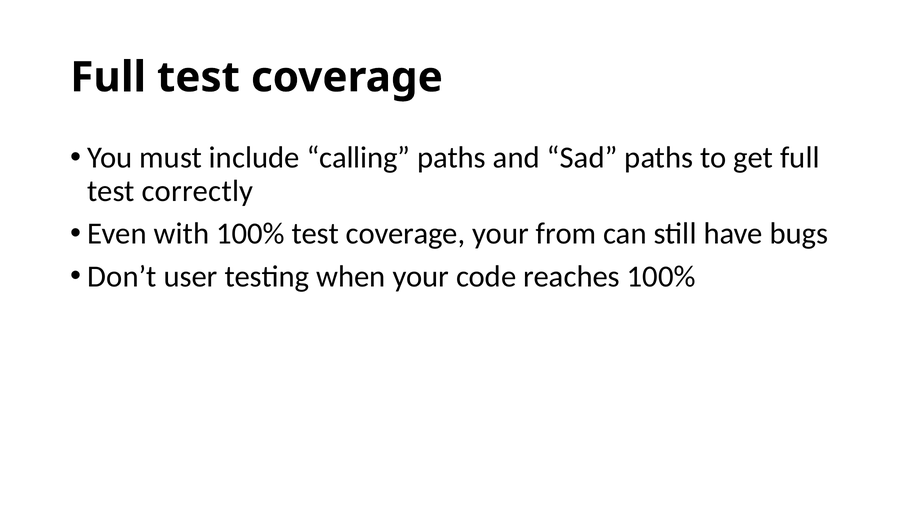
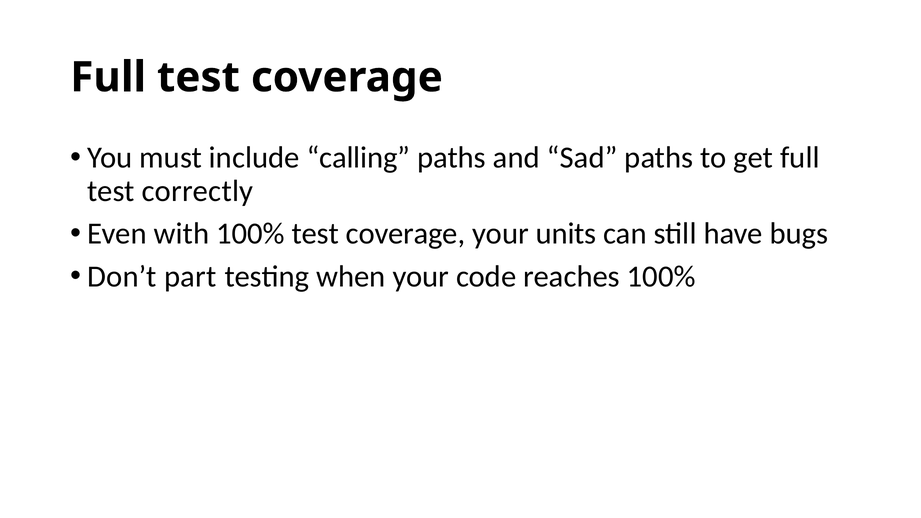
from: from -> units
user: user -> part
